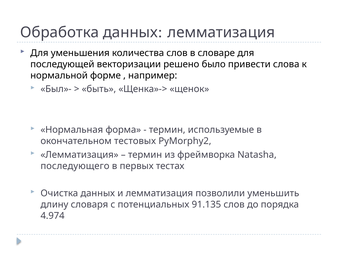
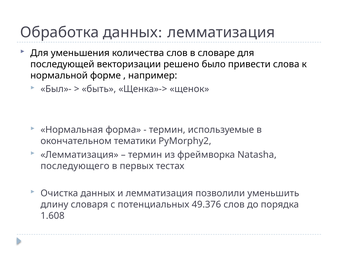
тестовых: тестовых -> тематики
91.135: 91.135 -> 49.376
4.974: 4.974 -> 1.608
